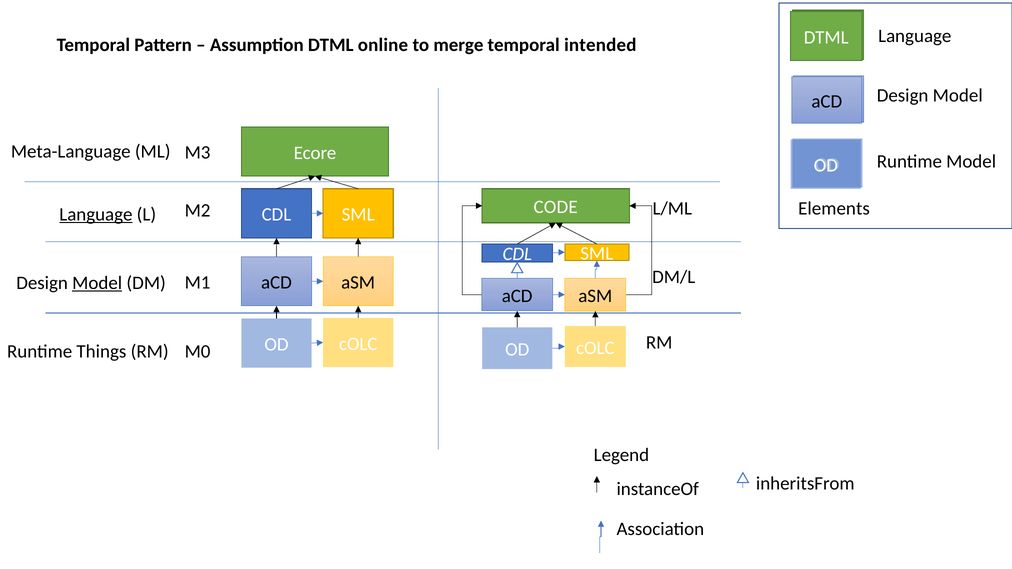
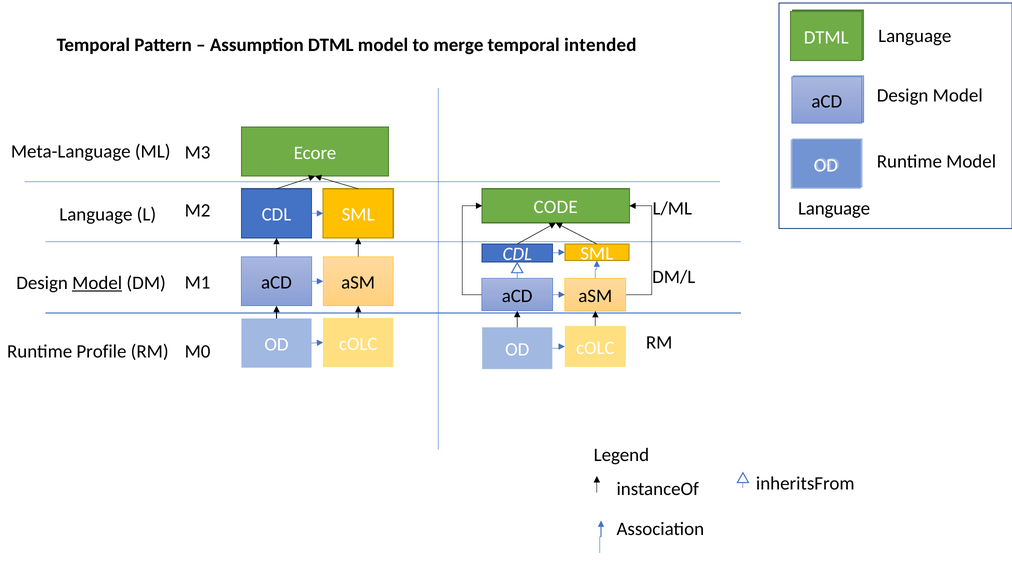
DTML online: online -> model
Elements at (834, 209): Elements -> Language
Language at (96, 214) underline: present -> none
Things: Things -> Profile
